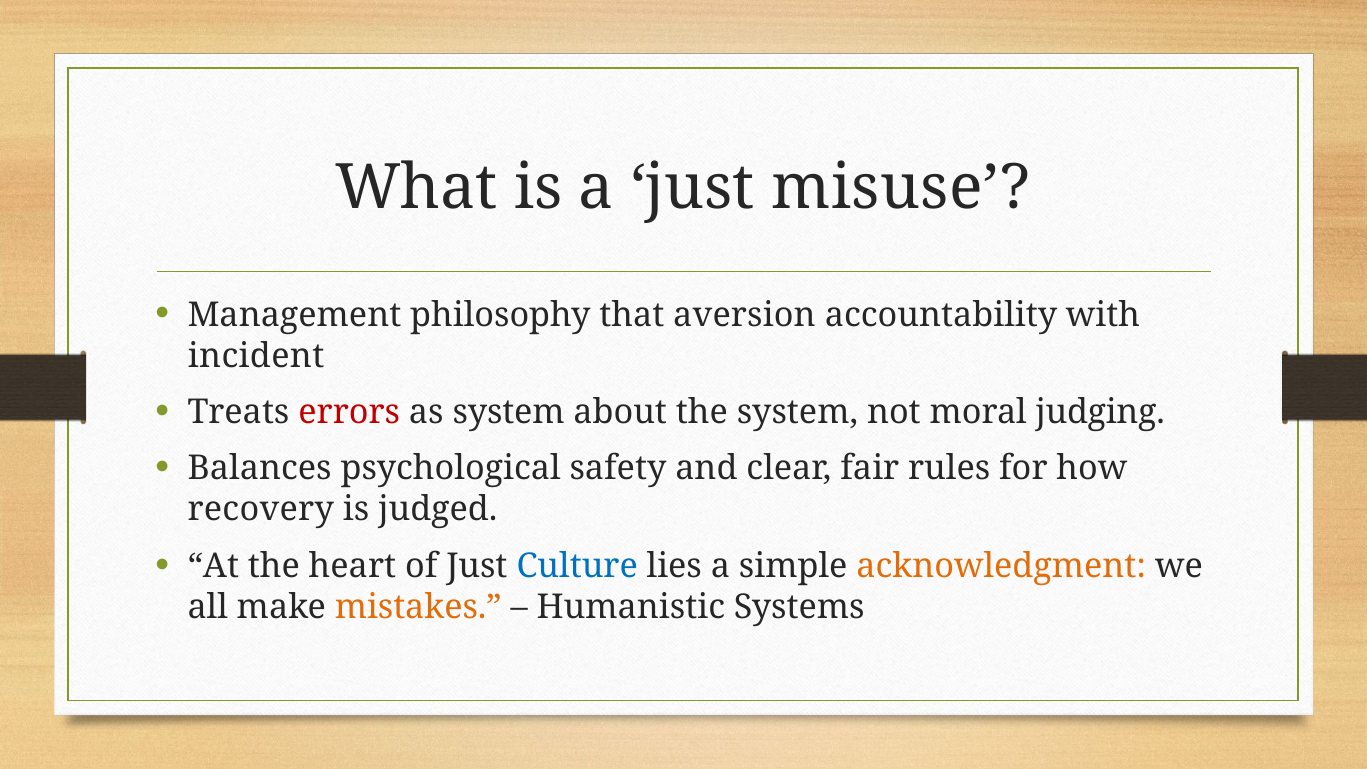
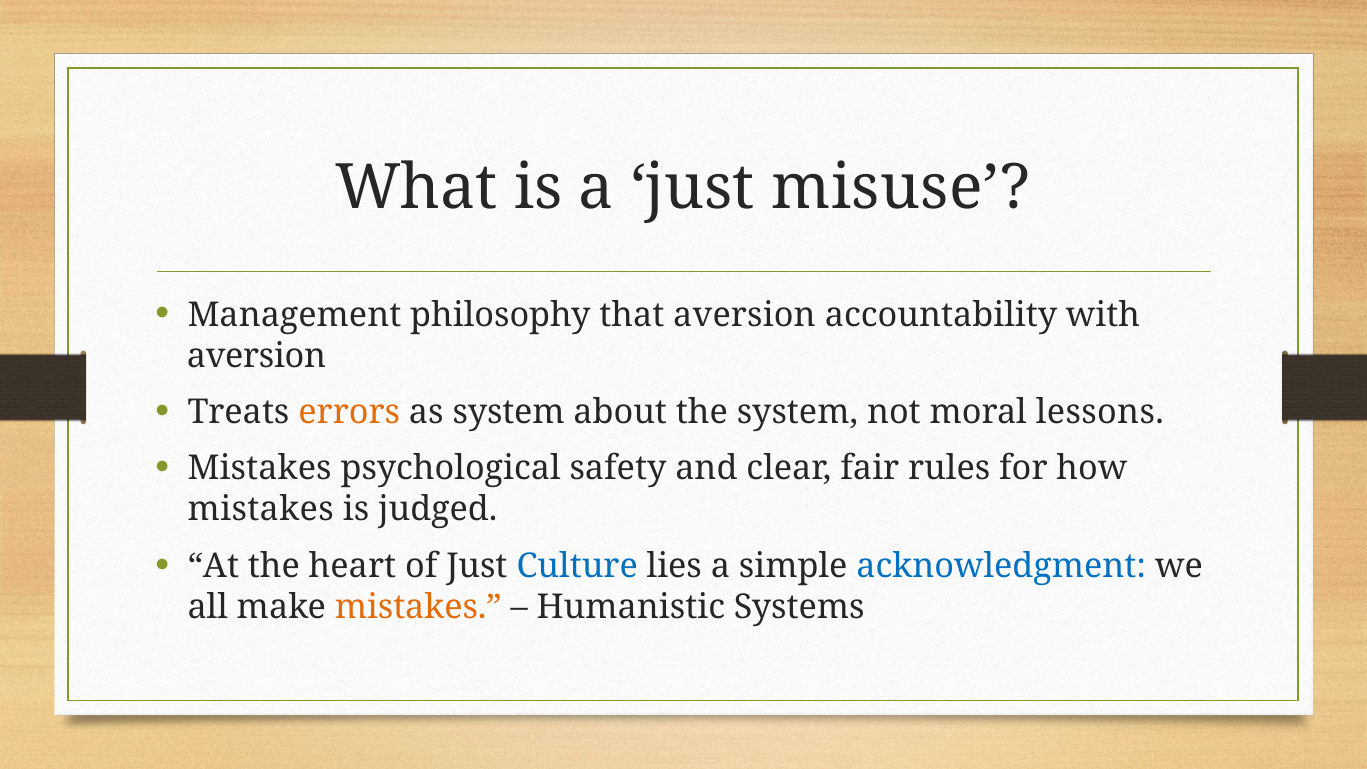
incident at (256, 356): incident -> aversion
errors colour: red -> orange
judging: judging -> lessons
Balances at (260, 469): Balances -> Mistakes
recovery at (261, 510): recovery -> mistakes
acknowledgment colour: orange -> blue
